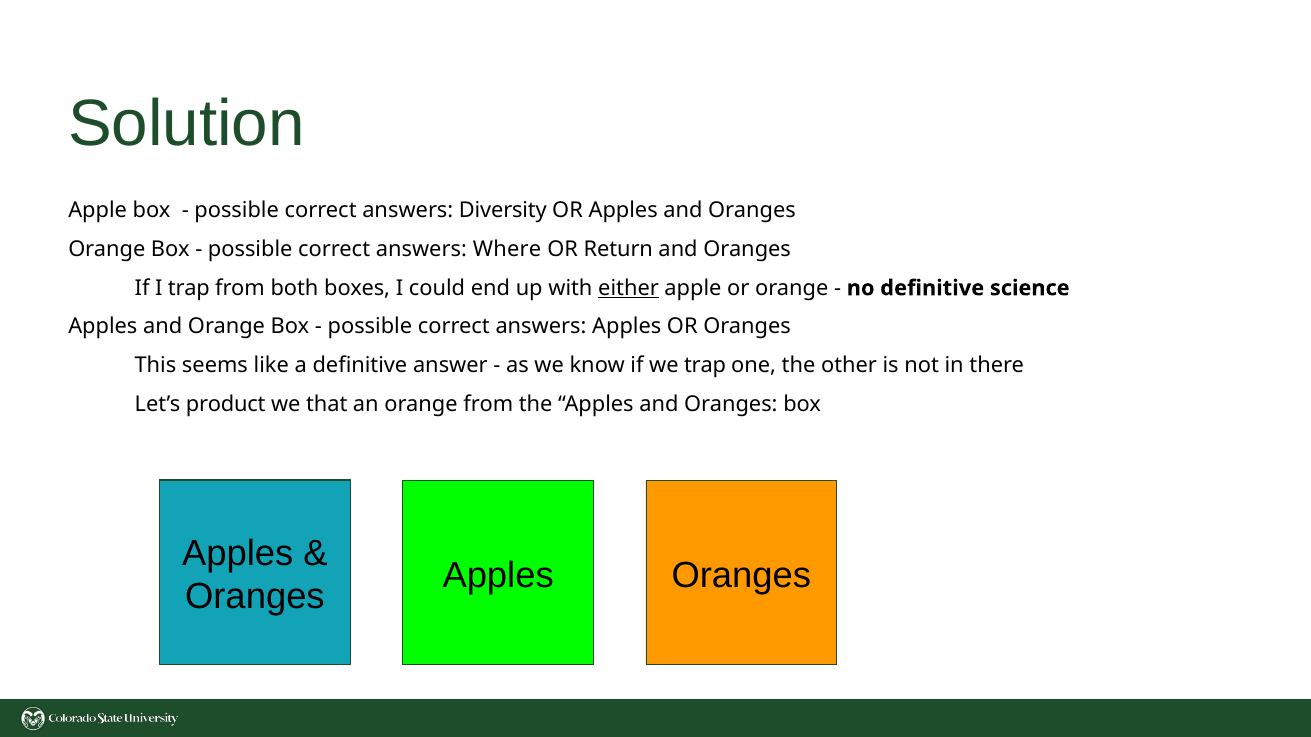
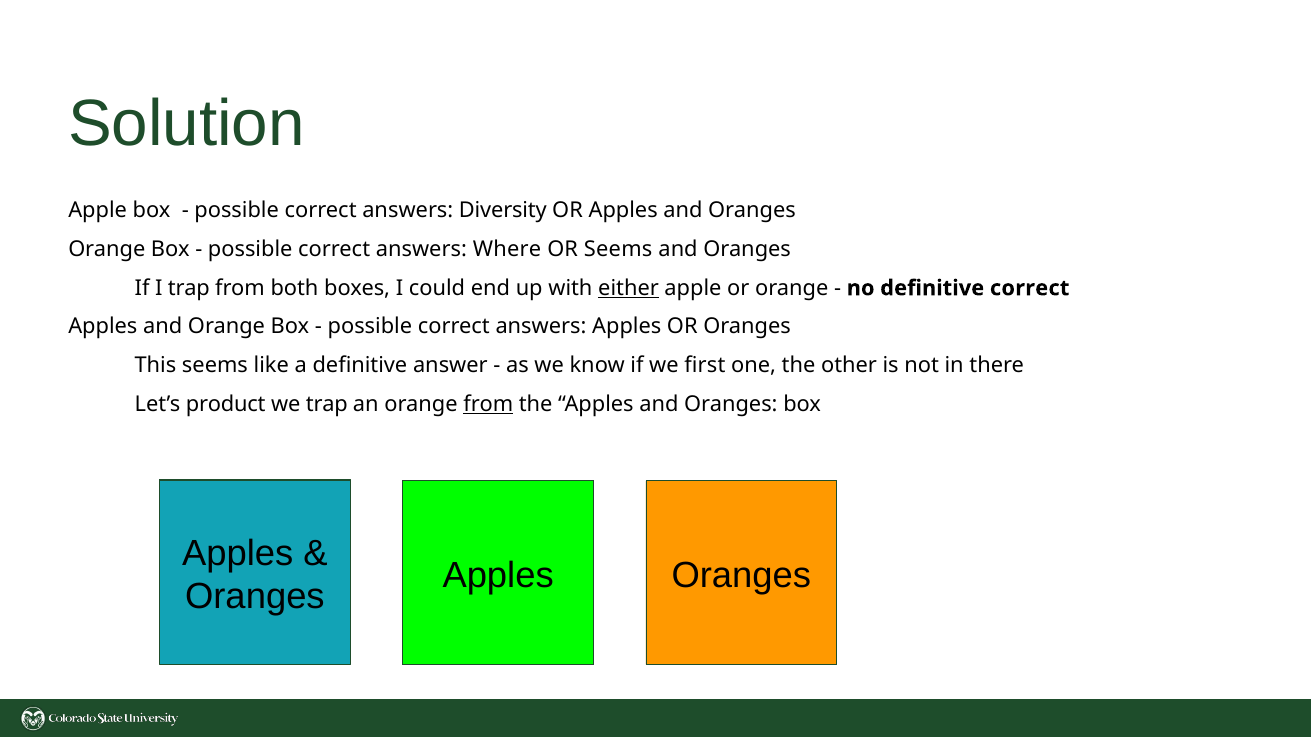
OR Return: Return -> Seems
definitive science: science -> correct
we trap: trap -> first
we that: that -> trap
from at (488, 404) underline: none -> present
